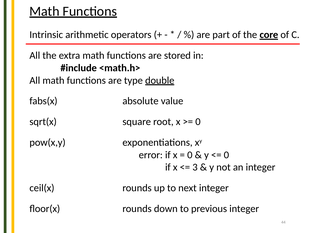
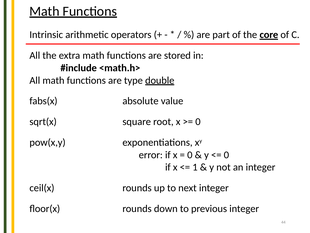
3: 3 -> 1
